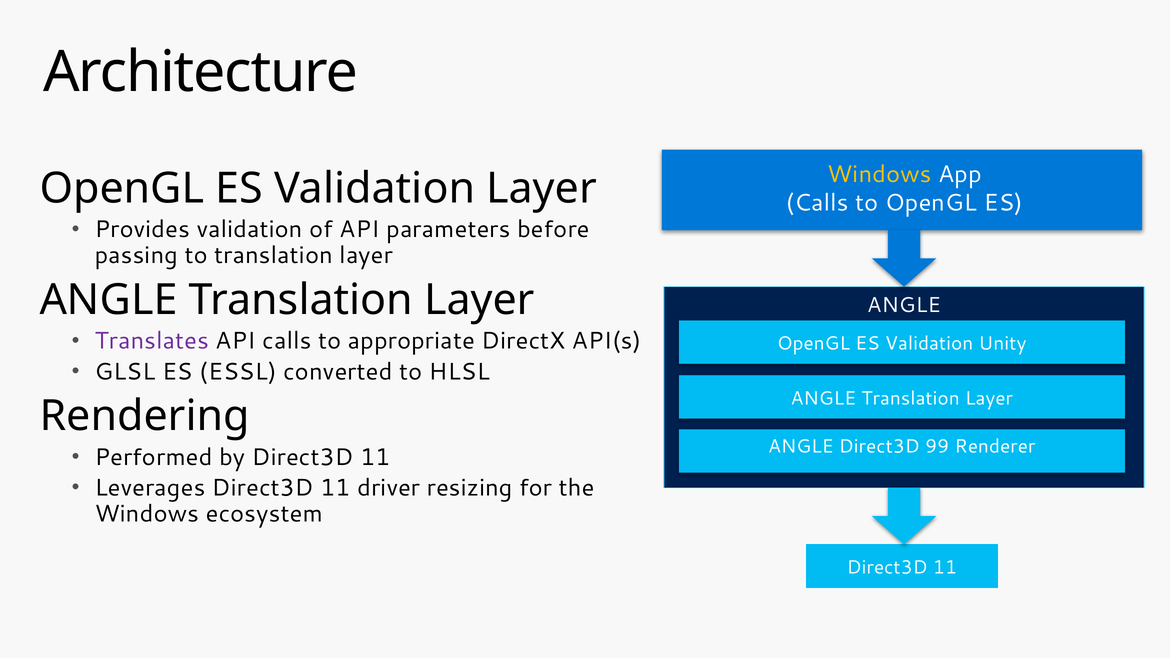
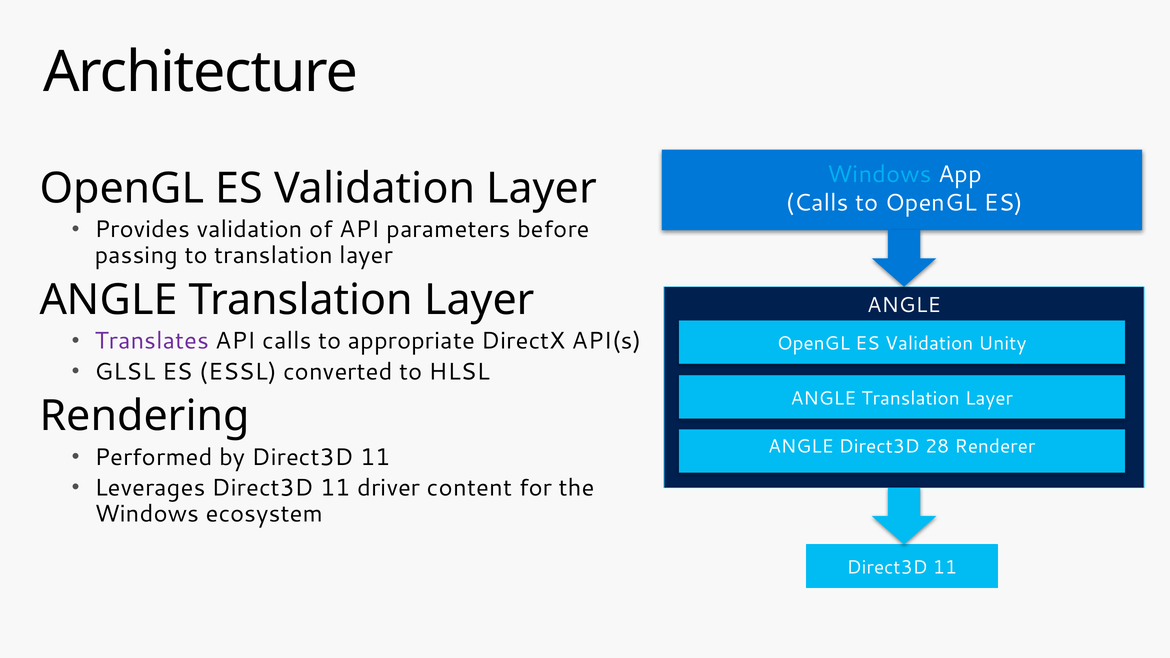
Windows at (879, 174) colour: yellow -> light blue
99: 99 -> 28
resizing: resizing -> content
